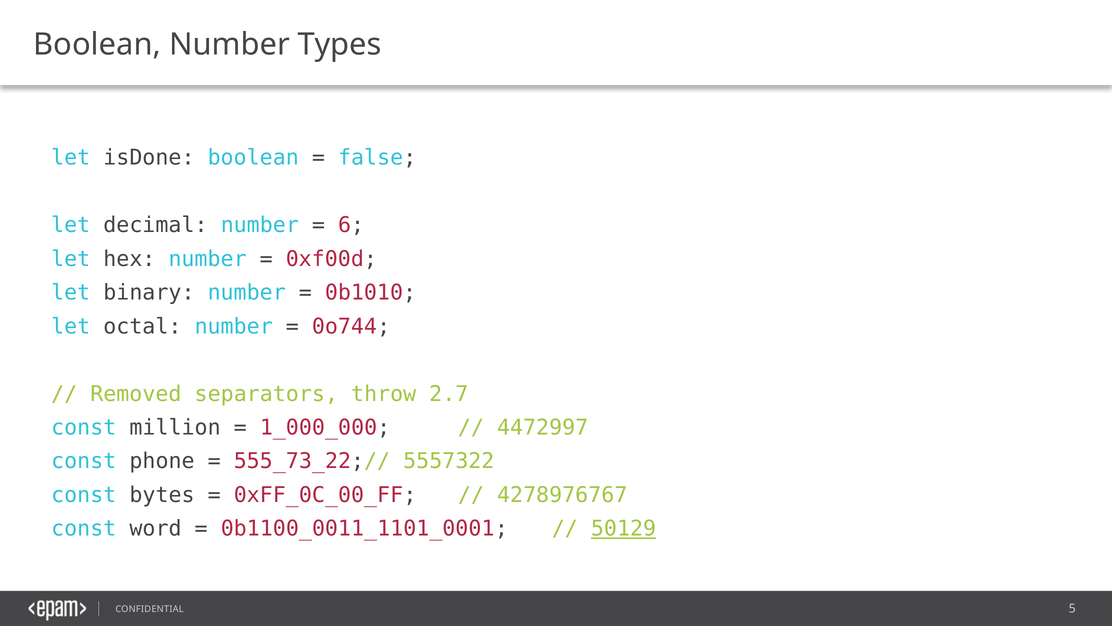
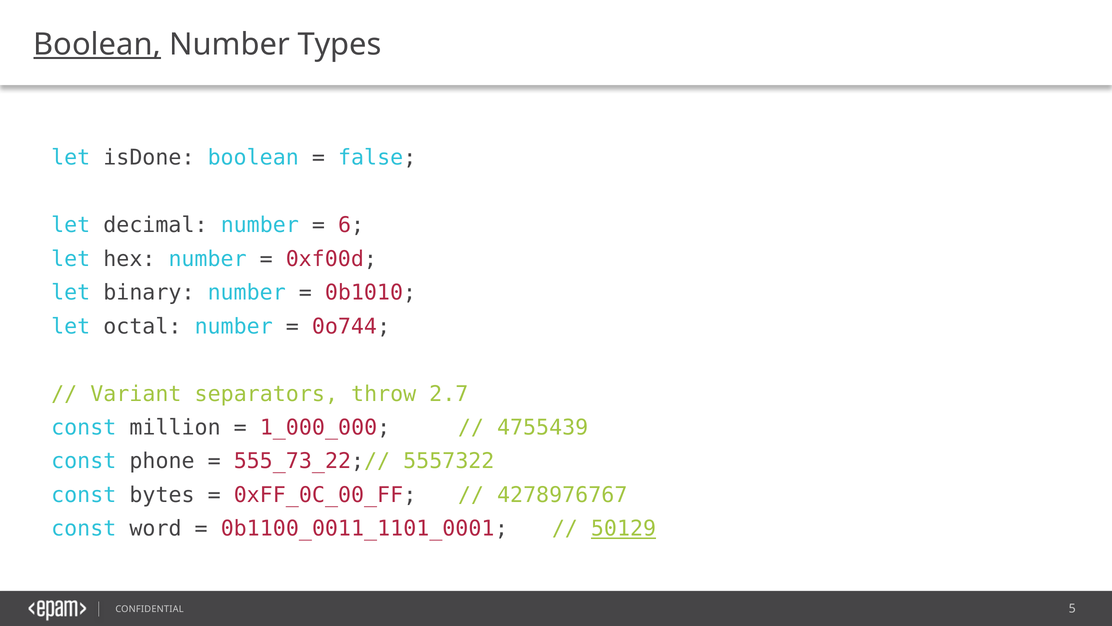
Boolean at (97, 45) underline: none -> present
Removed: Removed -> Variant
4472997: 4472997 -> 4755439
